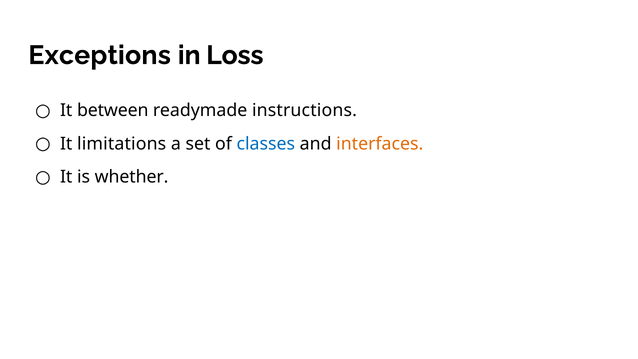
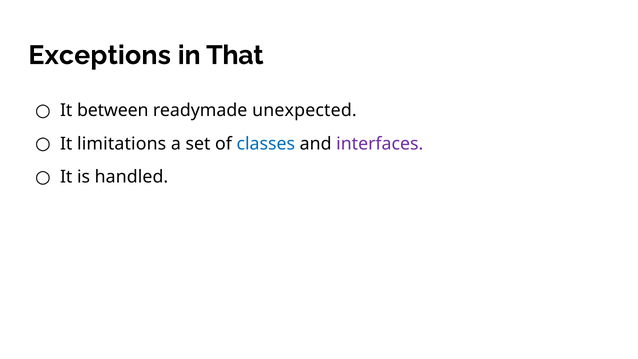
Loss: Loss -> That
instructions: instructions -> unexpected
interfaces colour: orange -> purple
whether: whether -> handled
